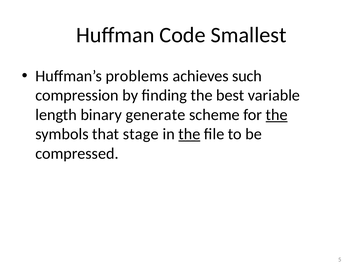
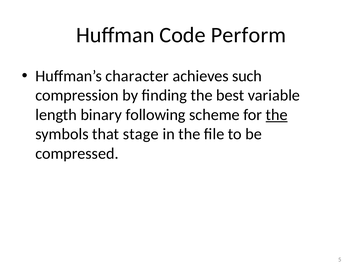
Smallest: Smallest -> Perform
problems: problems -> character
generate: generate -> following
the at (189, 134) underline: present -> none
